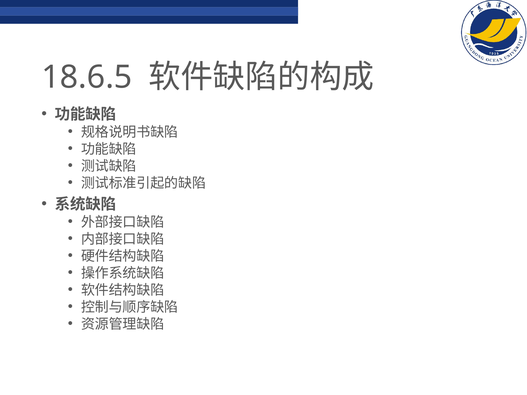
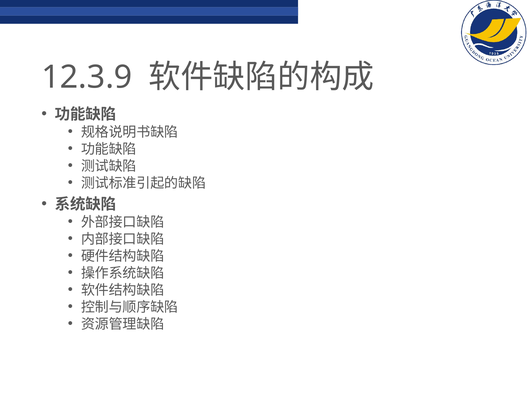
18.6.5: 18.6.5 -> 12.3.9
